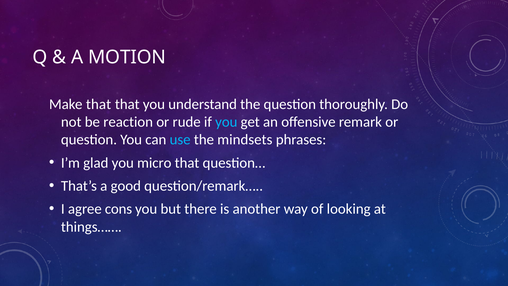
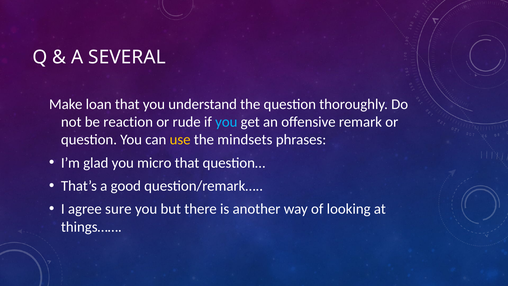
MOTION: MOTION -> SEVERAL
Make that: that -> loan
use colour: light blue -> yellow
cons: cons -> sure
